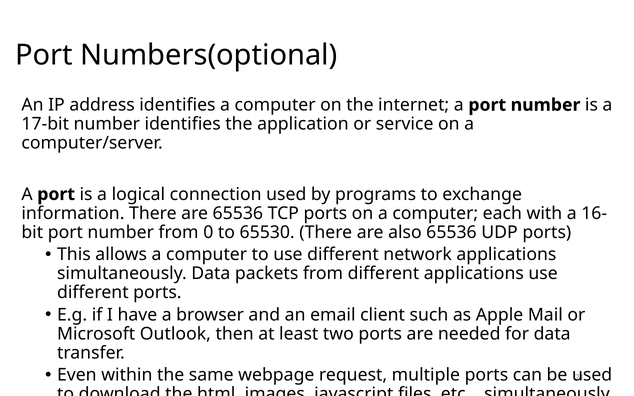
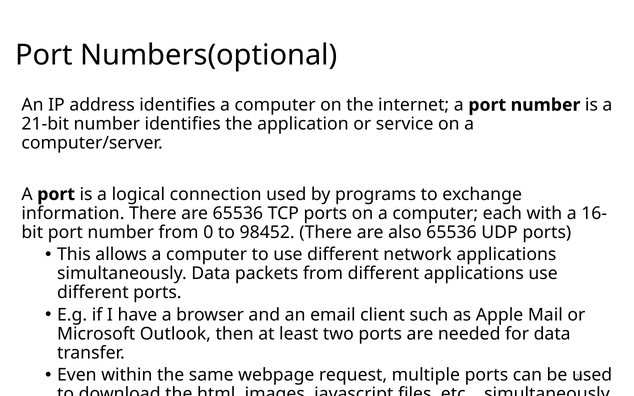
17-bit: 17-bit -> 21-bit
65530: 65530 -> 98452
